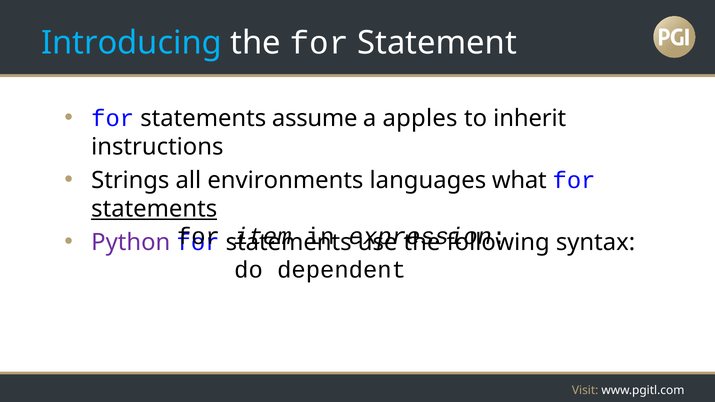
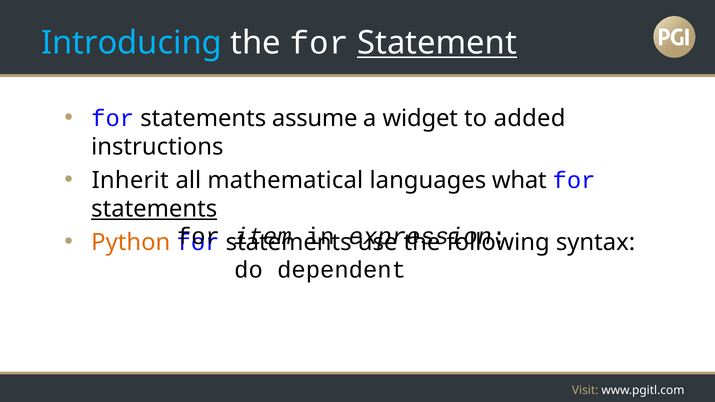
Statement underline: none -> present
apples: apples -> widget
inherit: inherit -> added
Strings: Strings -> Inherit
environments: environments -> mathematical
Python colour: purple -> orange
